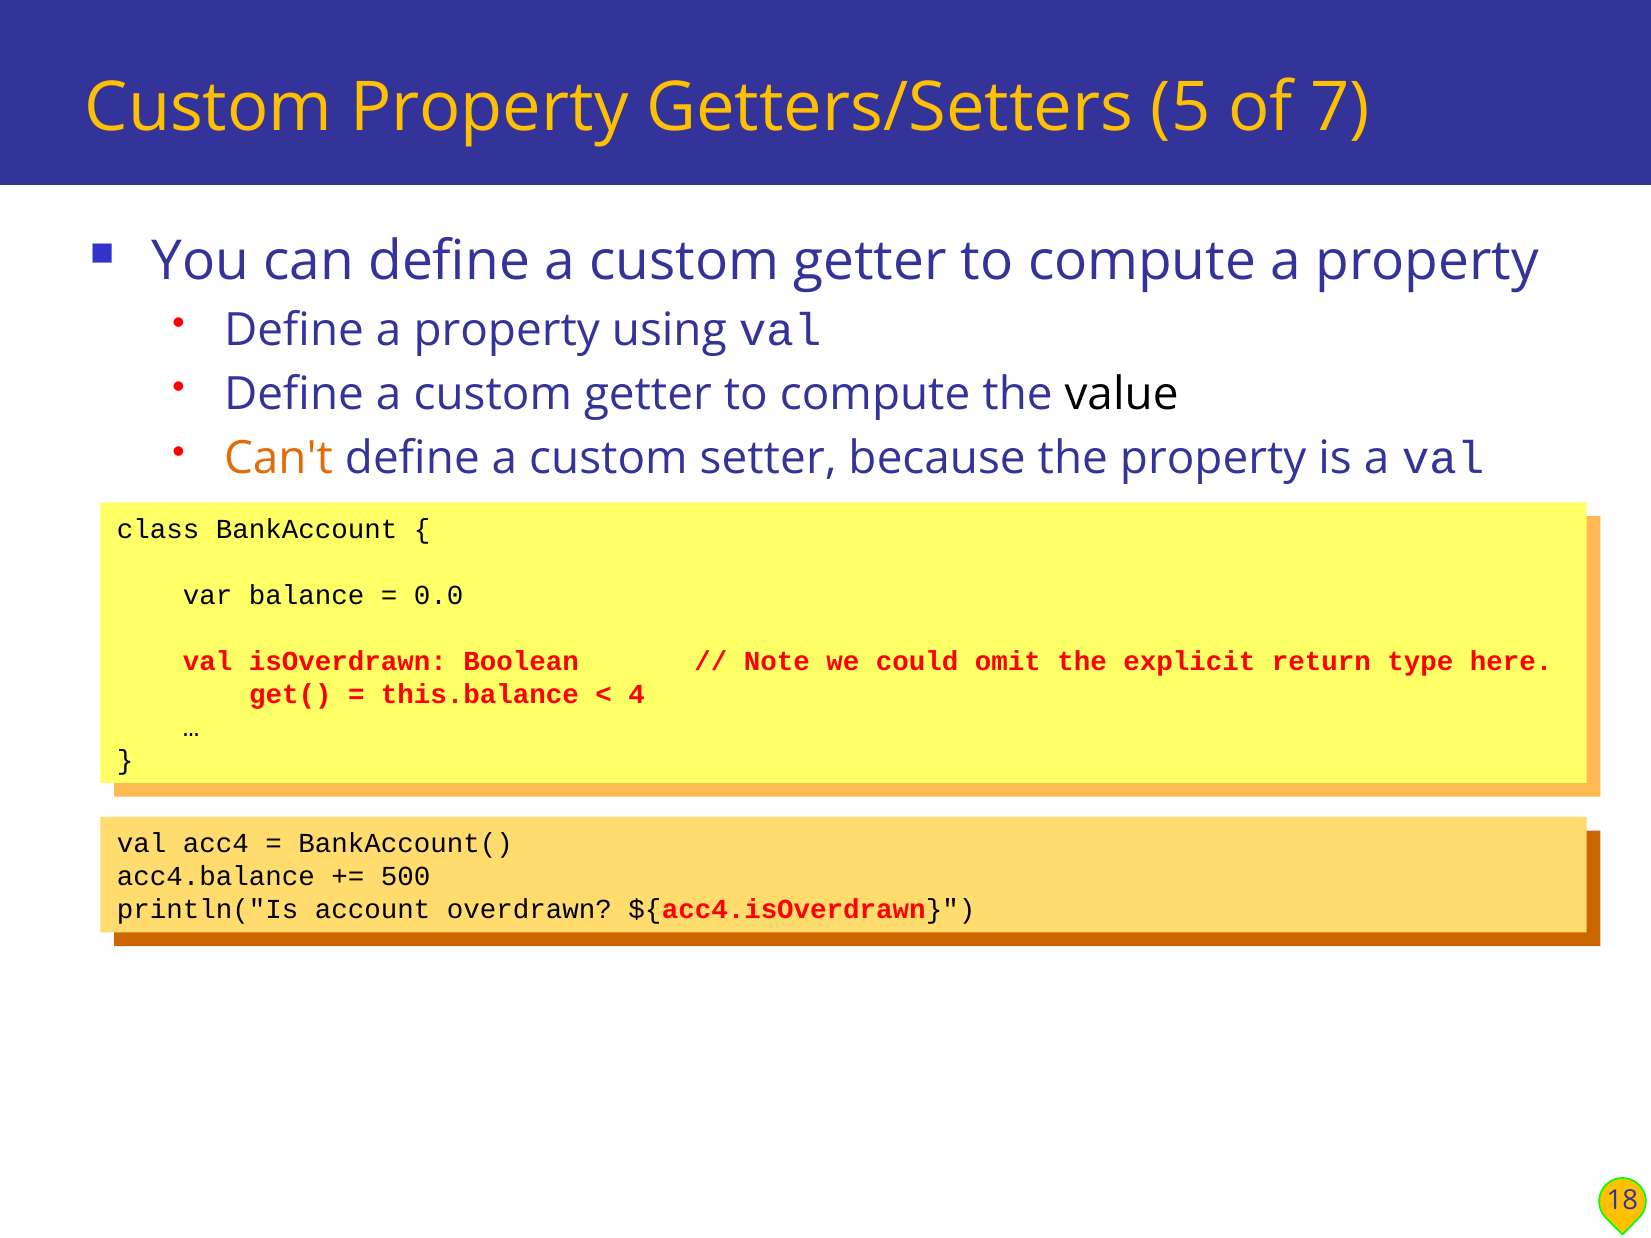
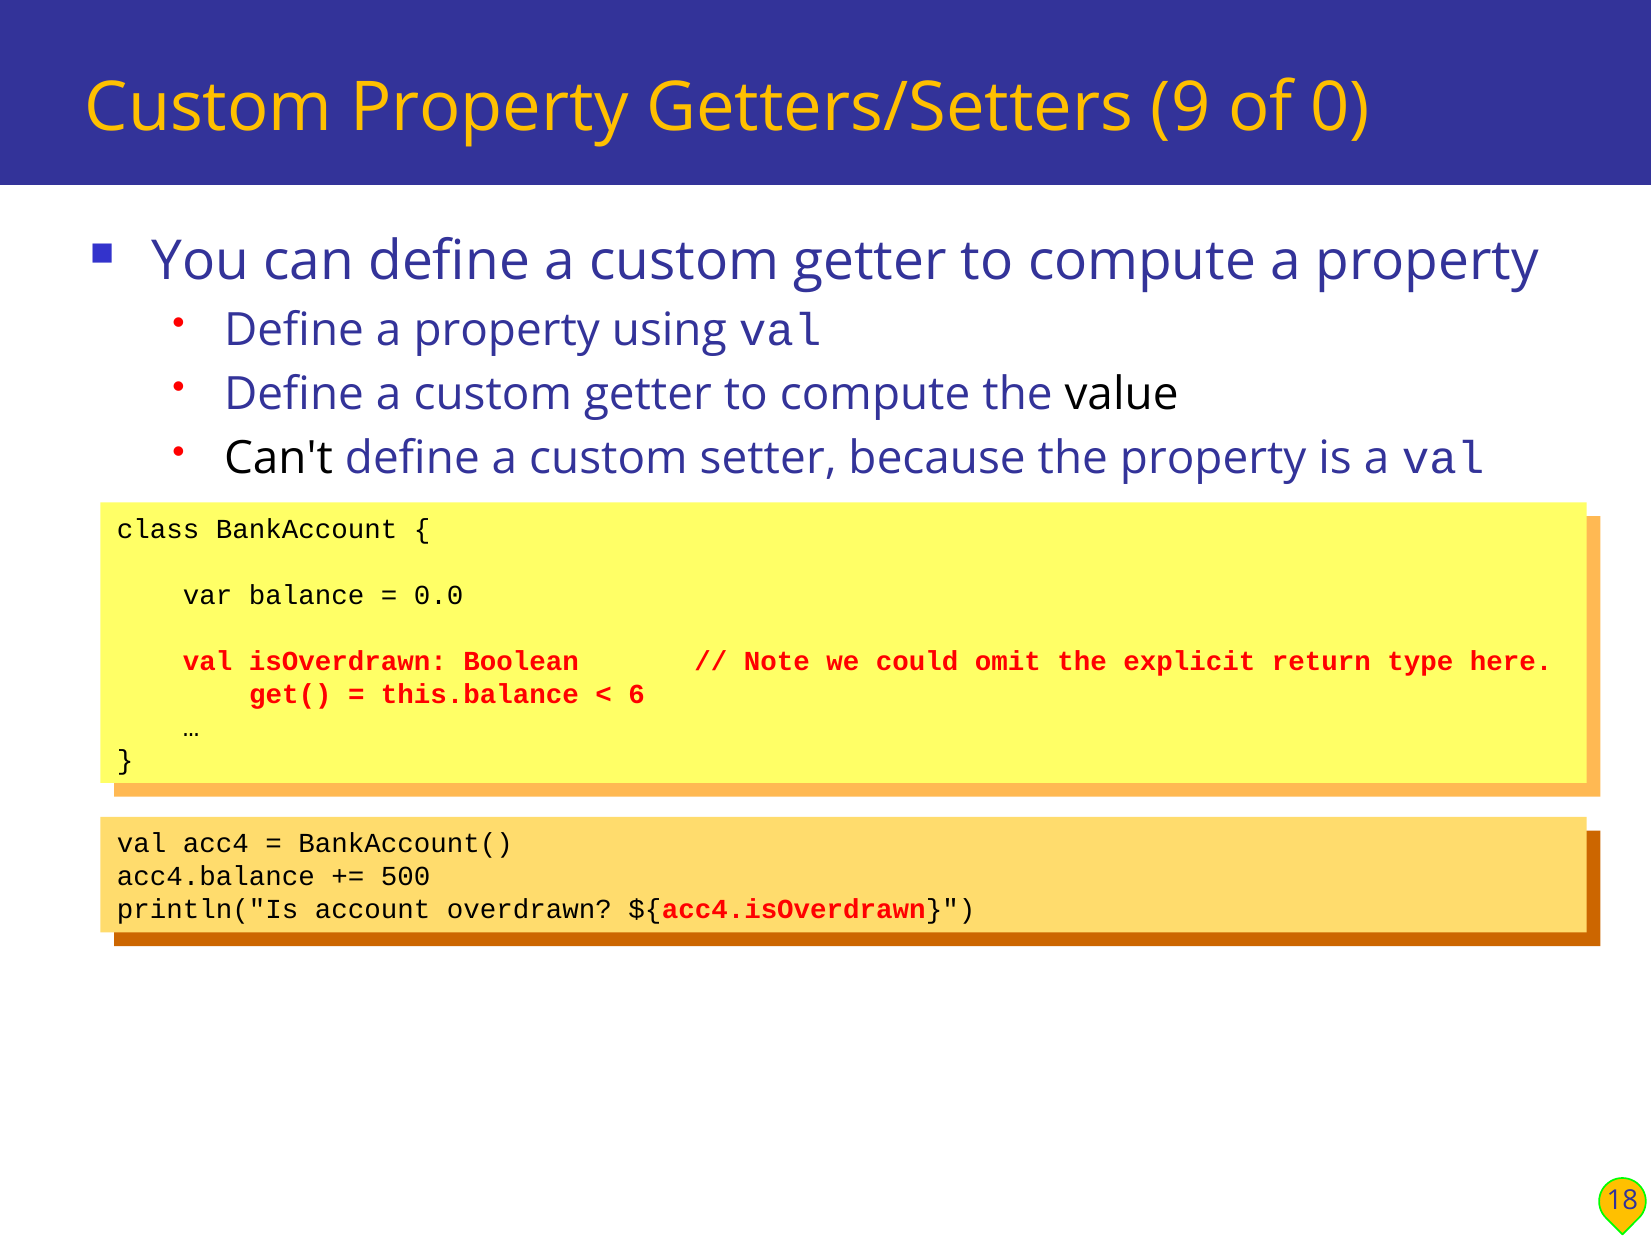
5: 5 -> 9
of 7: 7 -> 0
Can't colour: orange -> black
4: 4 -> 6
